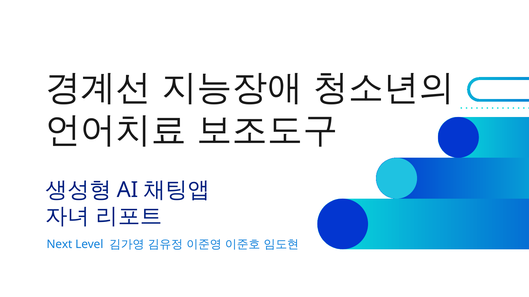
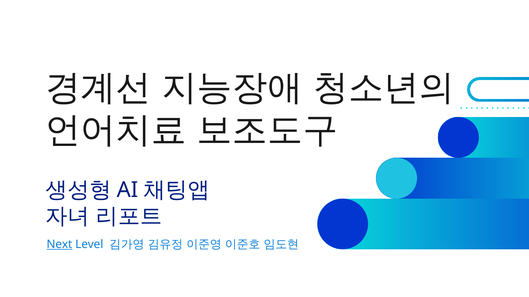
Next underline: none -> present
